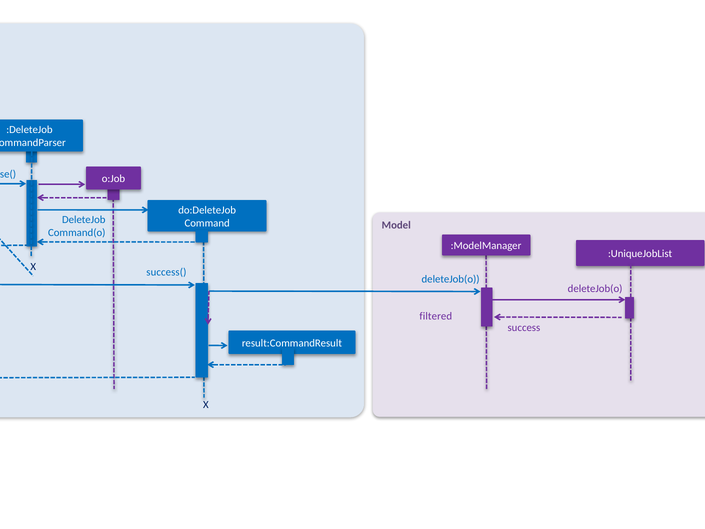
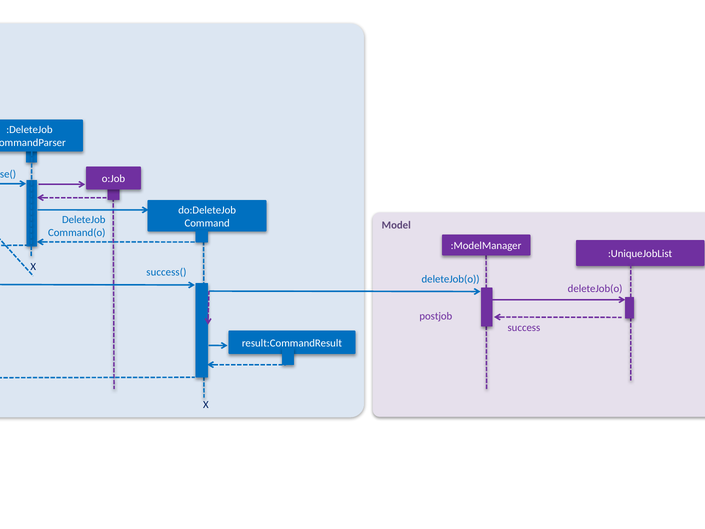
filtered: filtered -> postjob
